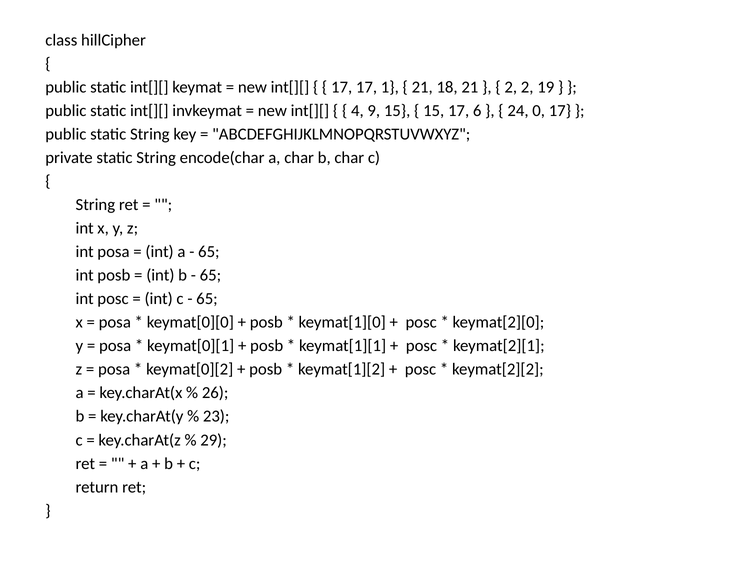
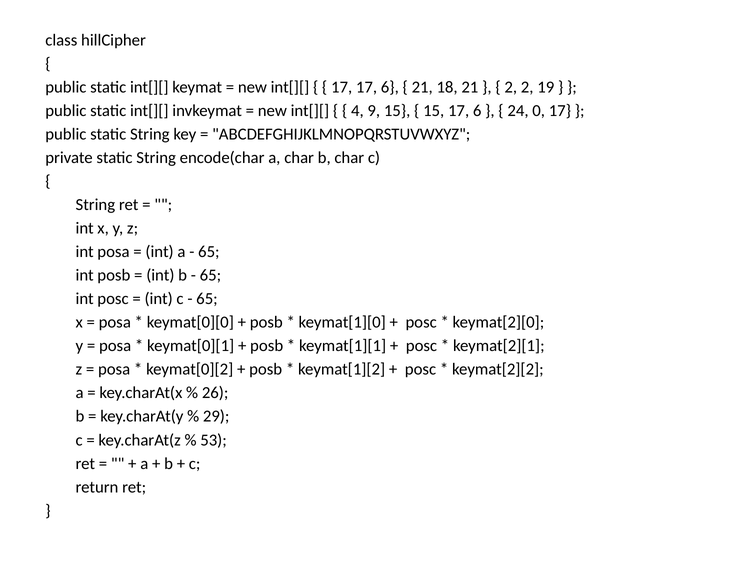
17 17 1: 1 -> 6
23: 23 -> 29
29: 29 -> 53
